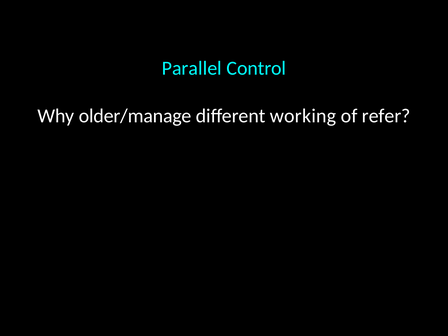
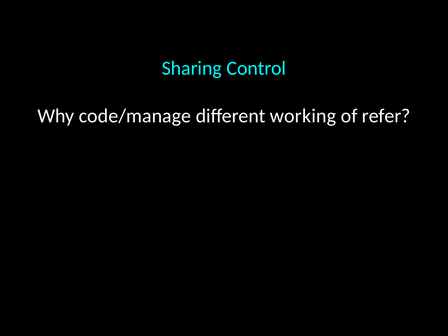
Parallel: Parallel -> Sharing
older/manage: older/manage -> code/manage
